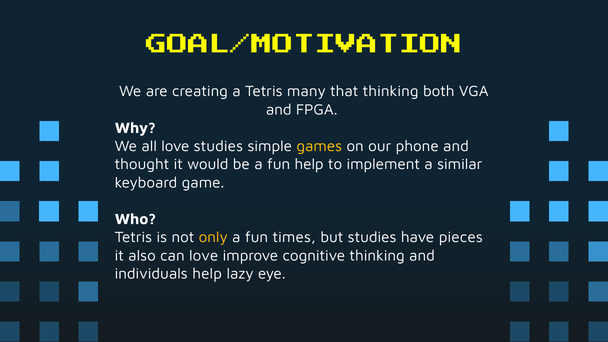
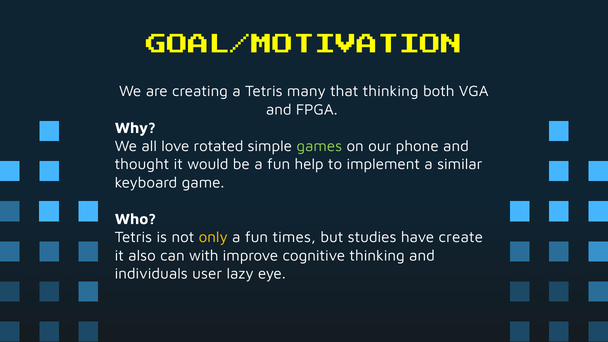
love studies: studies -> rotated
games colour: yellow -> light green
pieces: pieces -> create
can love: love -> with
individuals help: help -> user
